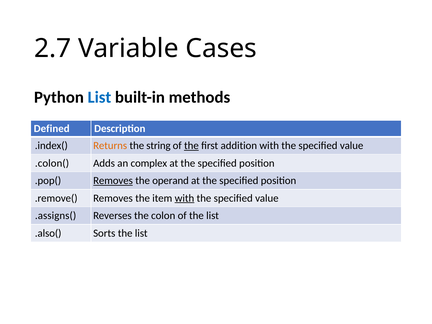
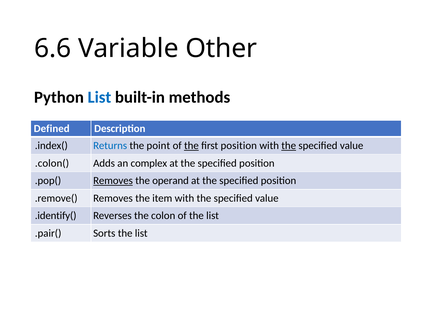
2.7: 2.7 -> 6.6
Cases: Cases -> Other
Returns colour: orange -> blue
string: string -> point
first addition: addition -> position
the at (289, 146) underline: none -> present
with at (184, 198) underline: present -> none
.assigns(: .assigns( -> .identify(
.also(: .also( -> .pair(
